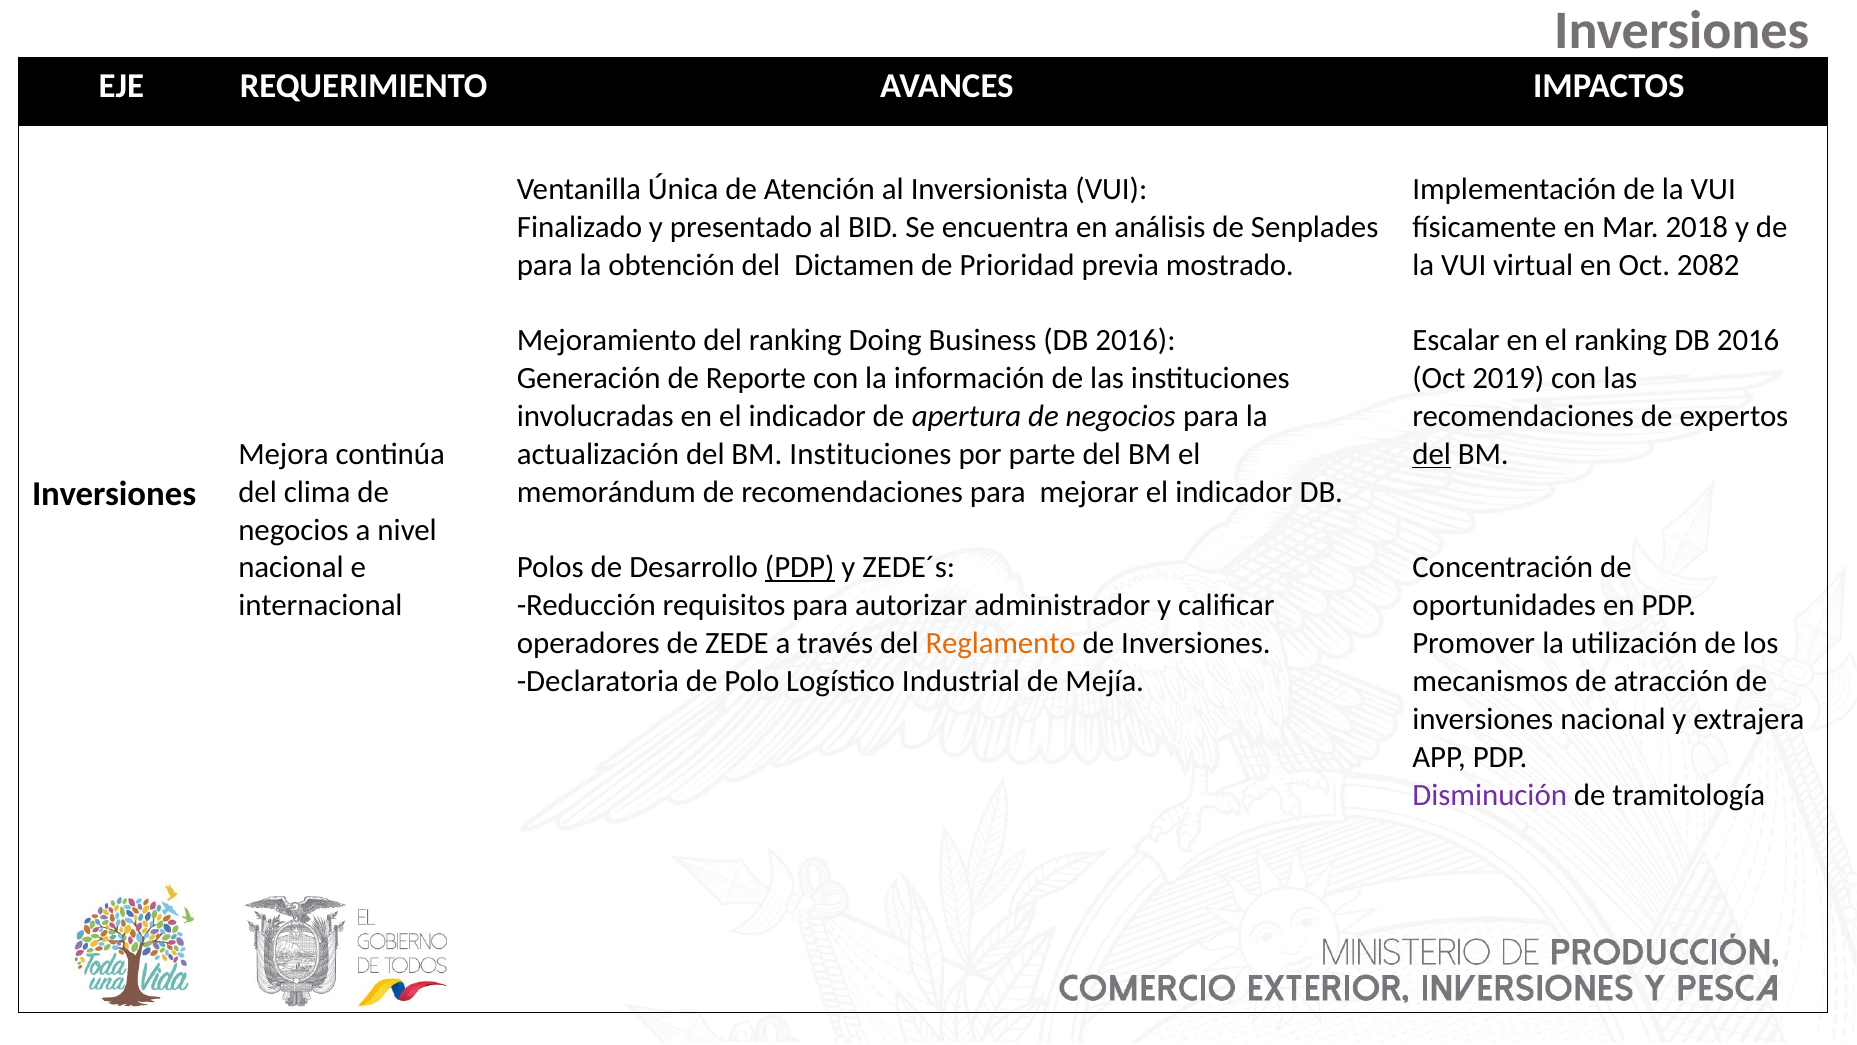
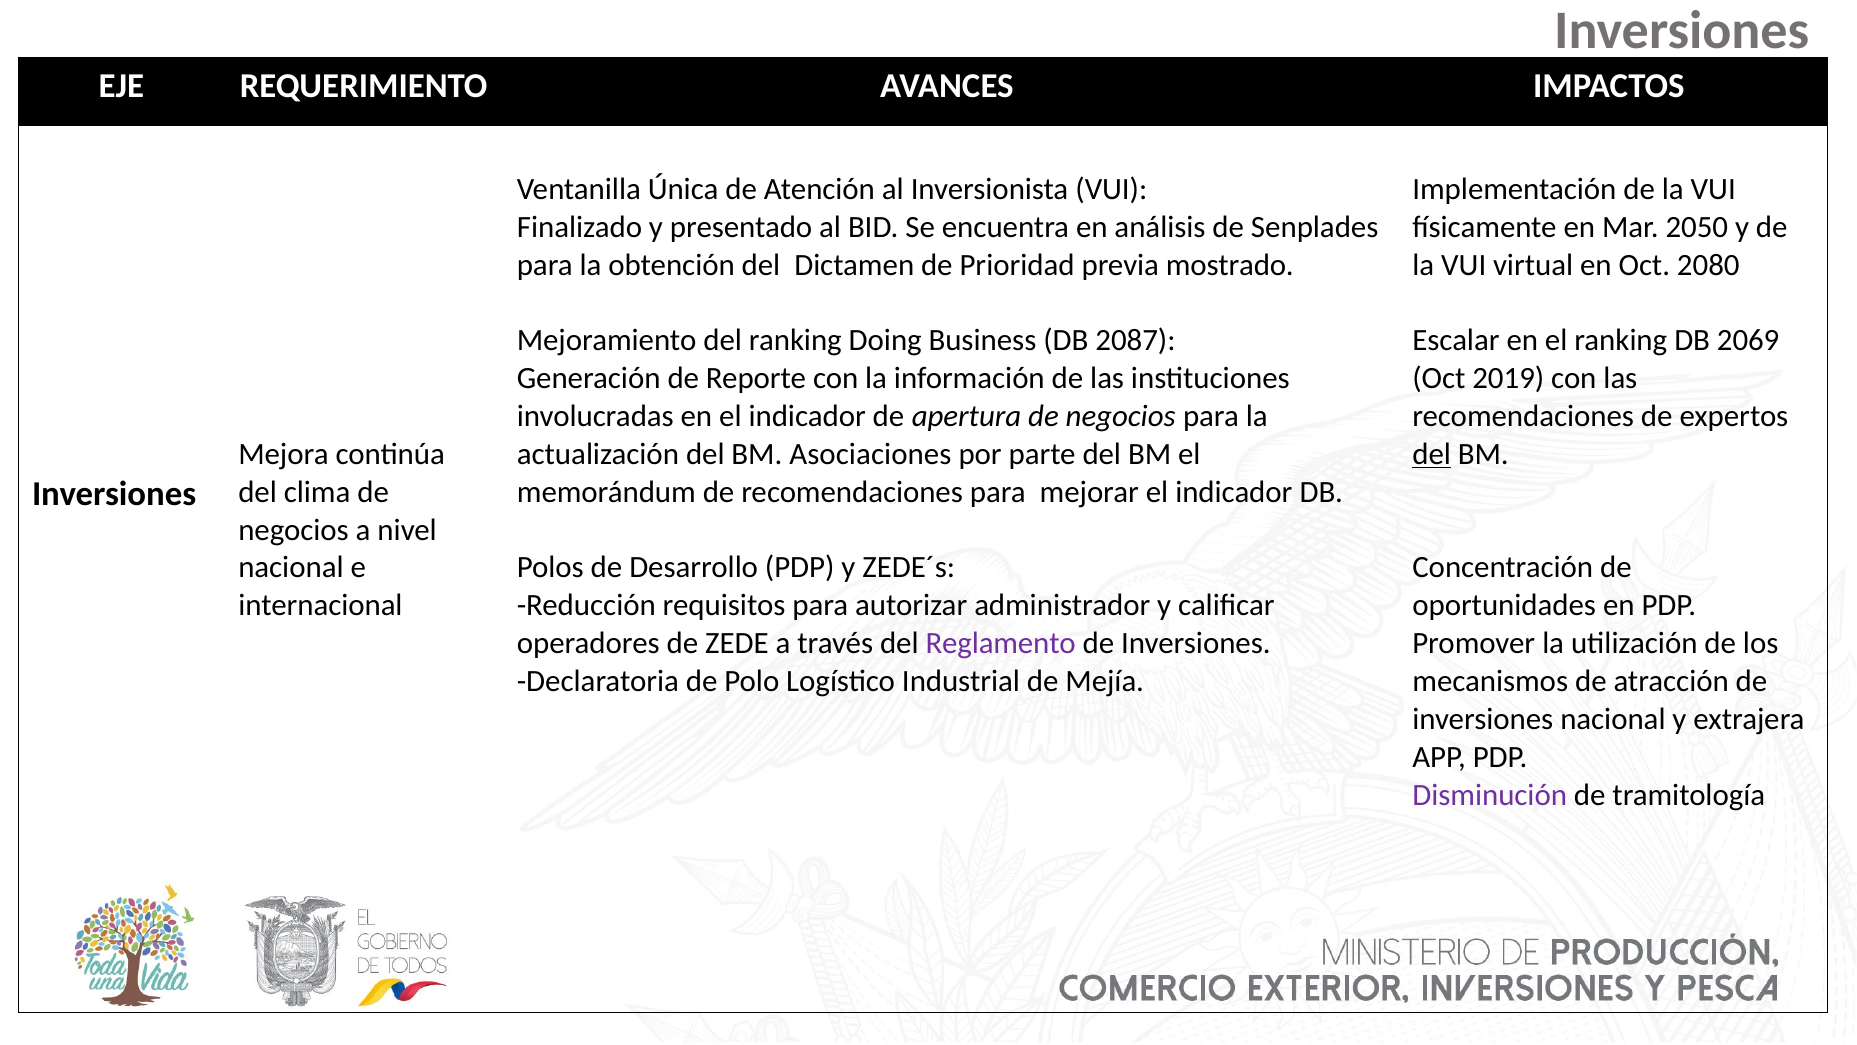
2018: 2018 -> 2050
2082: 2082 -> 2080
Business DB 2016: 2016 -> 2087
ranking DB 2016: 2016 -> 2069
BM Instituciones: Instituciones -> Asociaciones
PDP at (800, 567) underline: present -> none
Reglamento colour: orange -> purple
